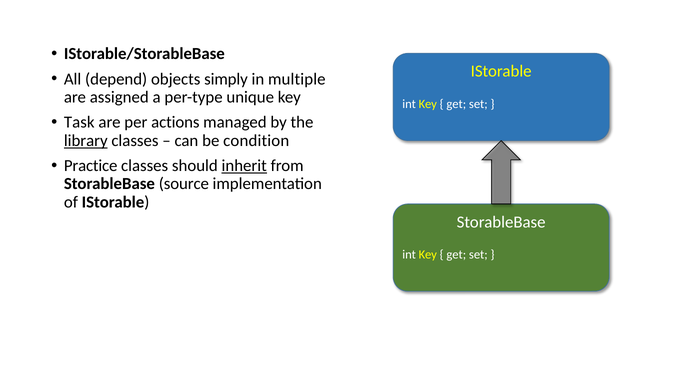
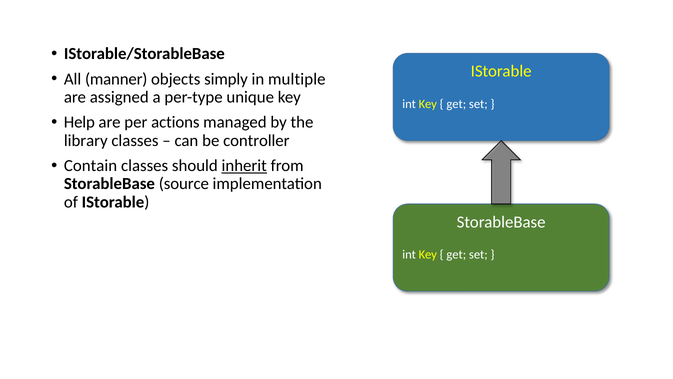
depend: depend -> manner
Task: Task -> Help
library underline: present -> none
condition: condition -> controller
Practice: Practice -> Contain
